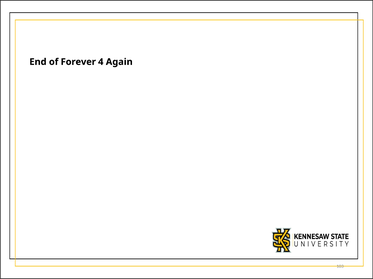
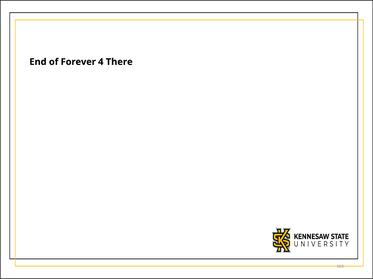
Again: Again -> There
